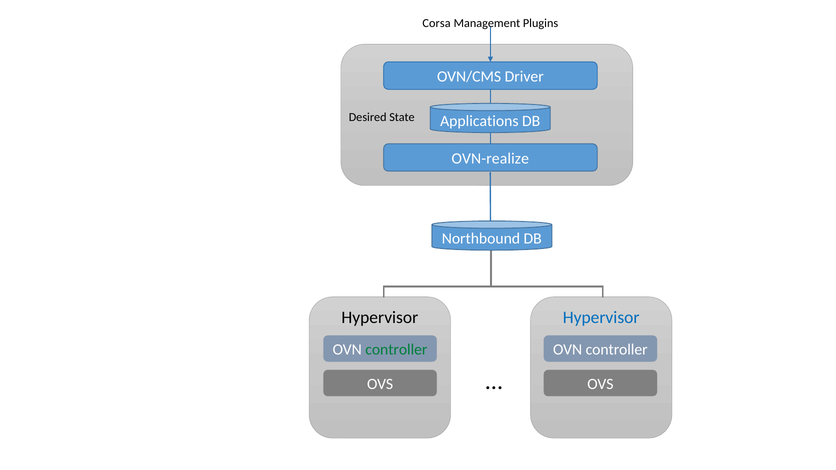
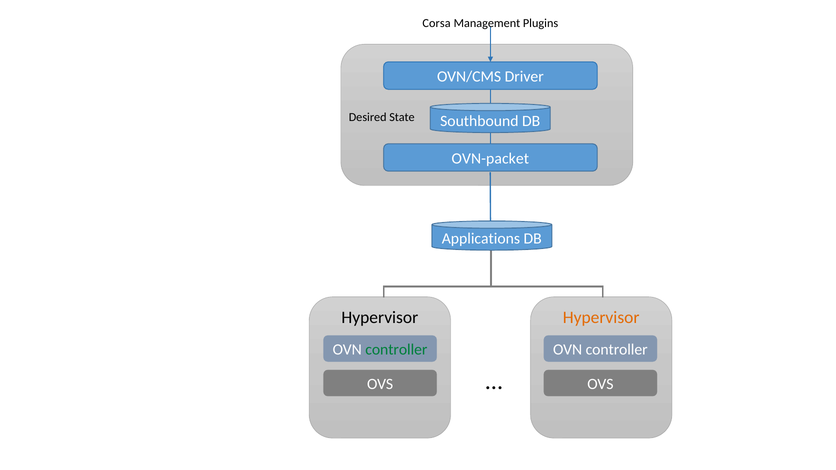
Applications: Applications -> Southbound
OVN-realize: OVN-realize -> OVN-packet
Northbound: Northbound -> Applications
Hypervisor at (601, 318) colour: blue -> orange
